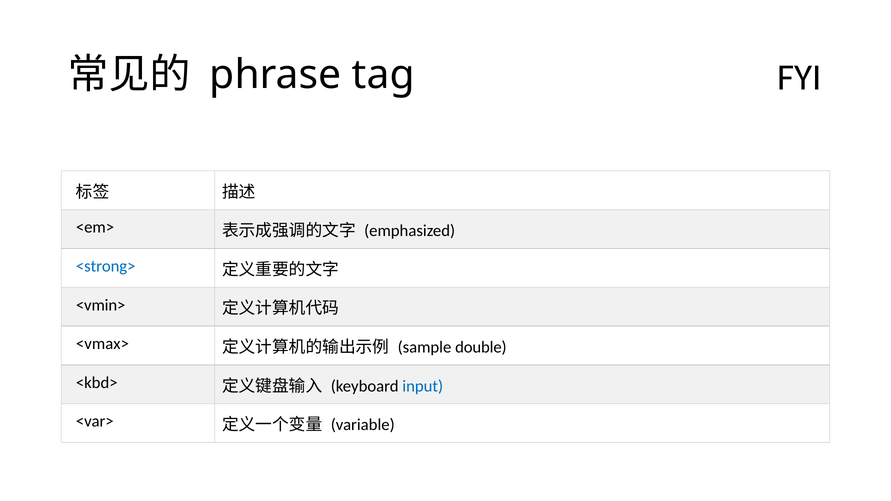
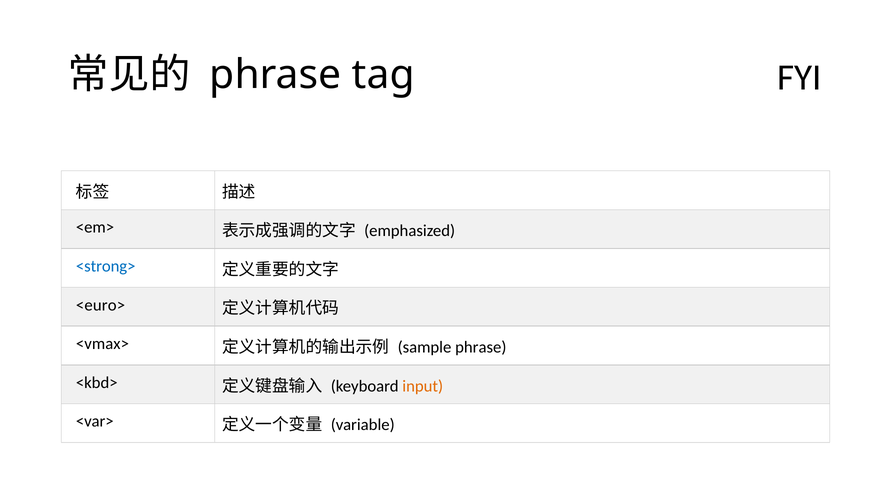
<vmin>: <vmin> -> <euro>
sample double: double -> phrase
input colour: blue -> orange
